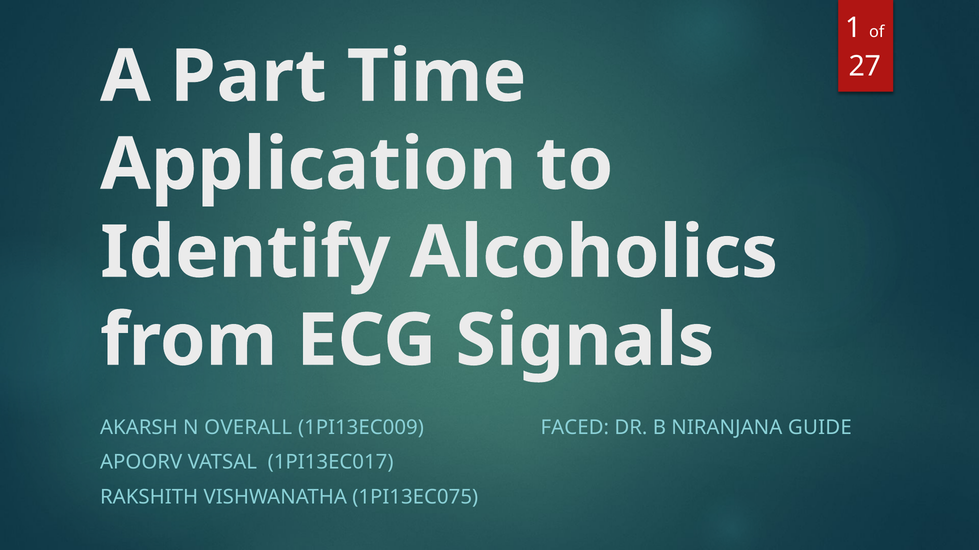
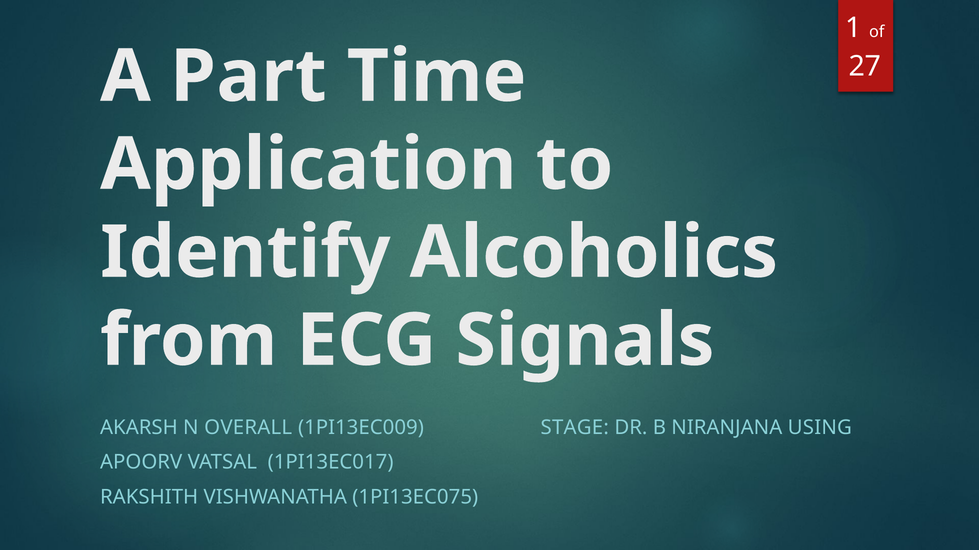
FACED: FACED -> STAGE
GUIDE: GUIDE -> USING
